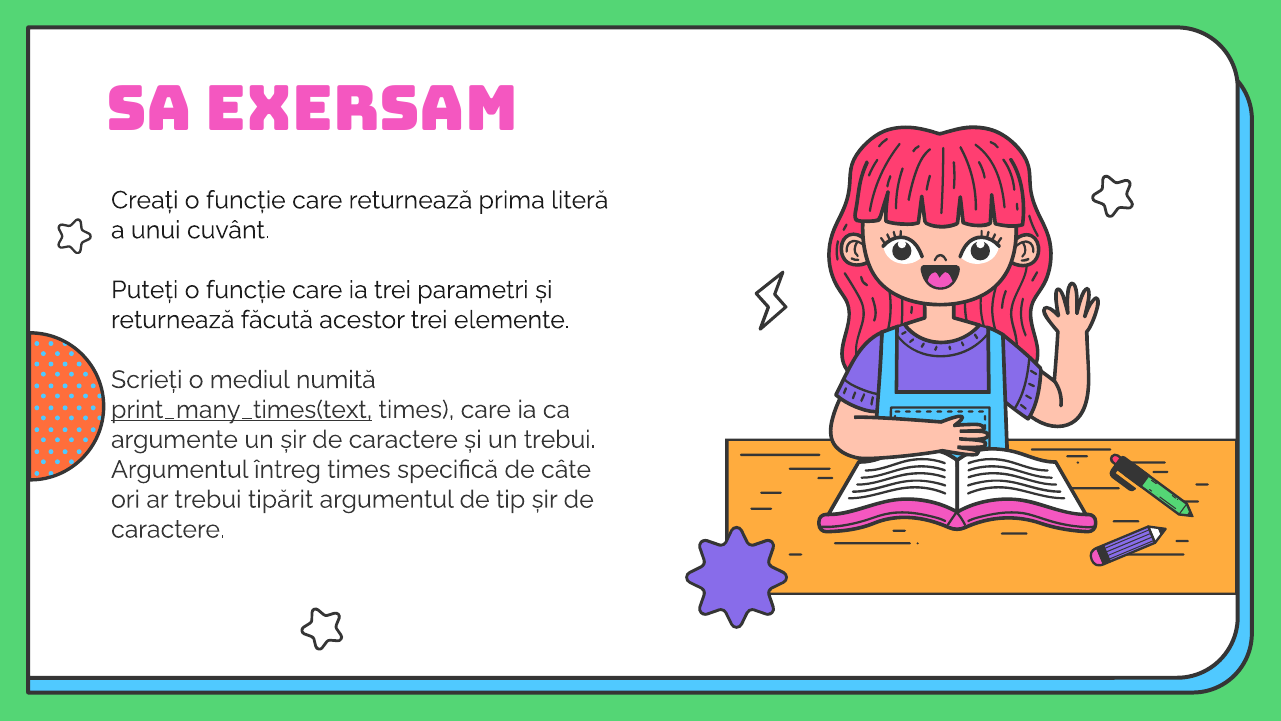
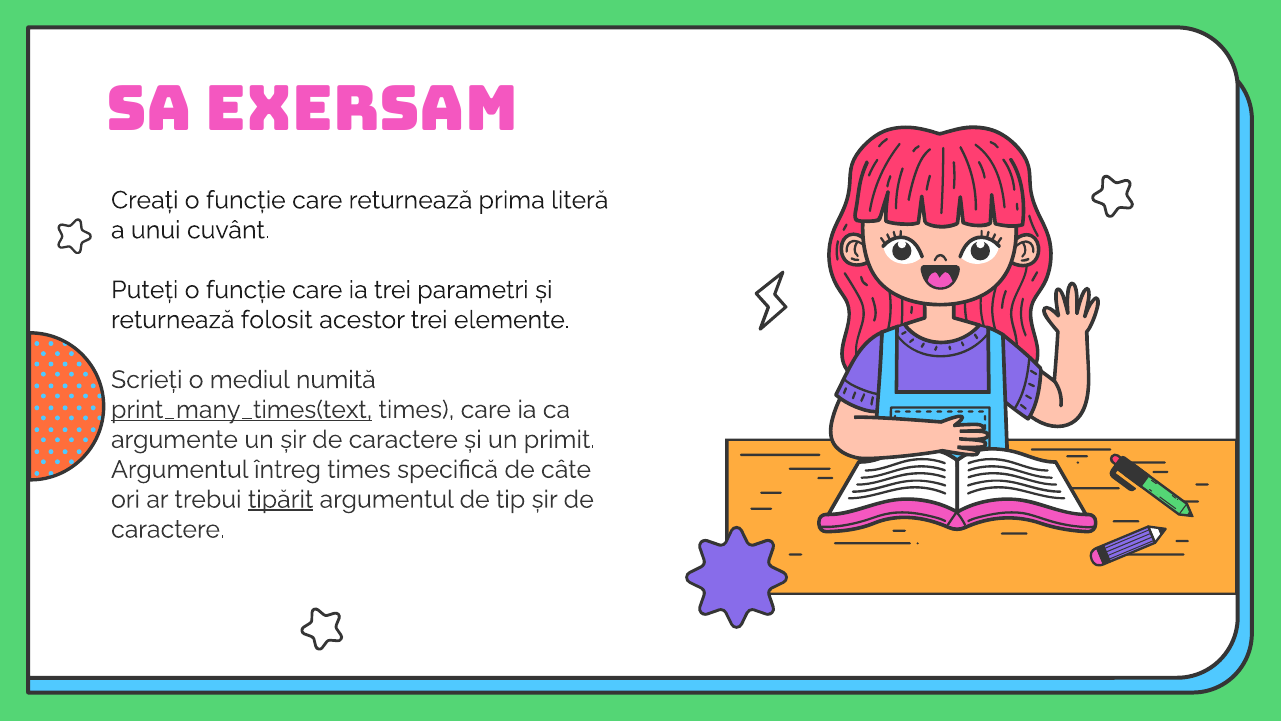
făcută: făcută -> folosit
un trebui: trebui -> primit
tipărit underline: none -> present
